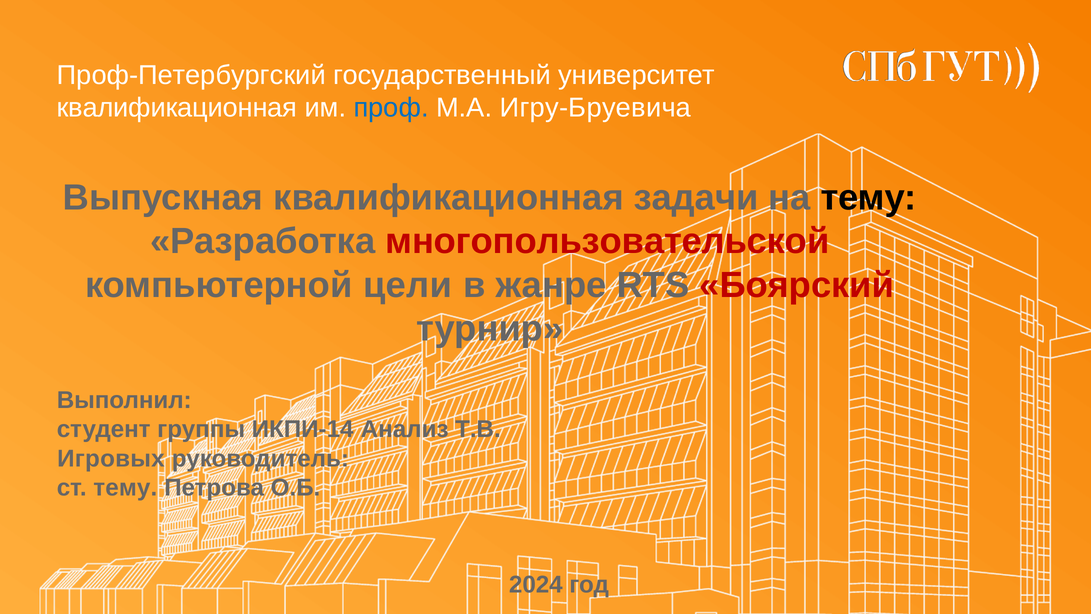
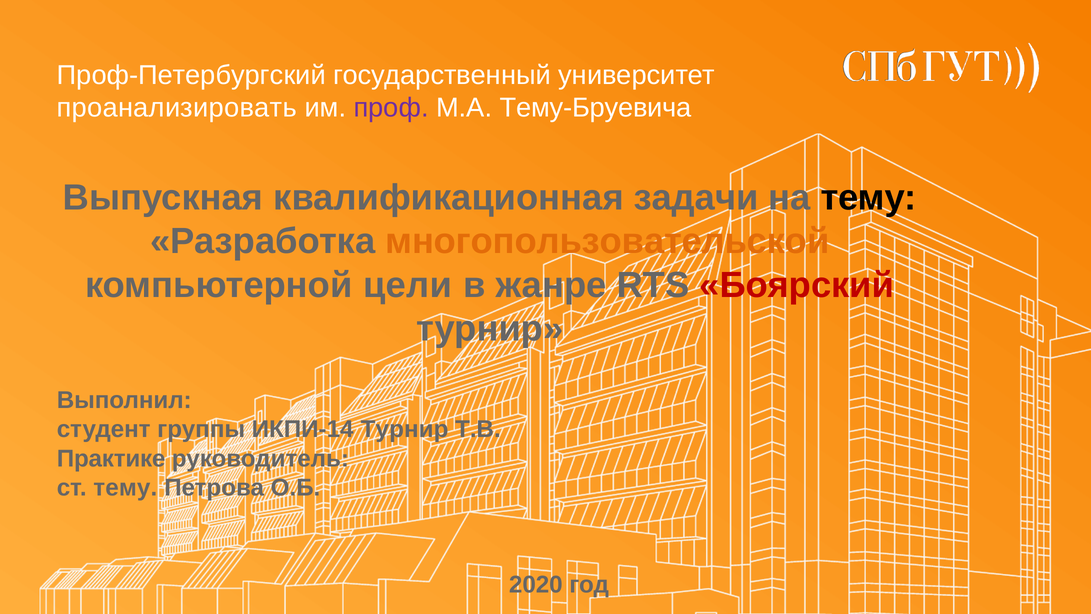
квалификационная at (177, 108): квалификационная -> проанализировать
проф colour: blue -> purple
Игру-Бруевича: Игру-Бруевича -> Тему-Бруевича
многопользовательской colour: red -> orange
ИКПИ-14 Анализ: Анализ -> Турнир
Игровых: Игровых -> Практике
2024: 2024 -> 2020
